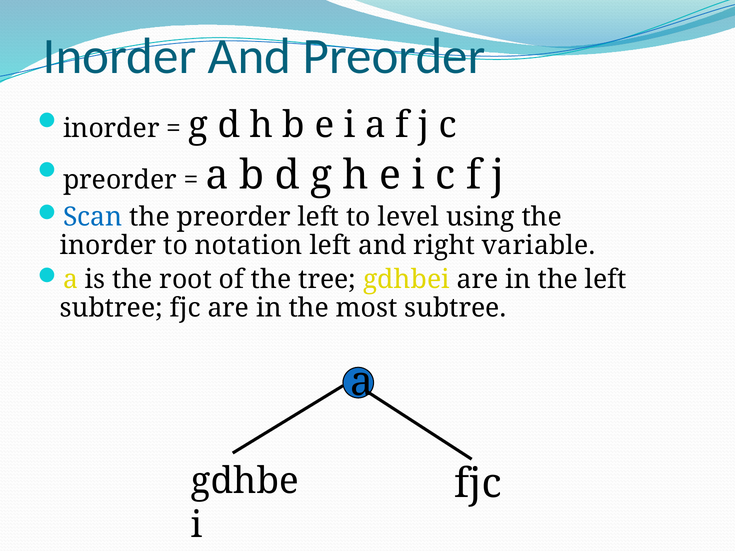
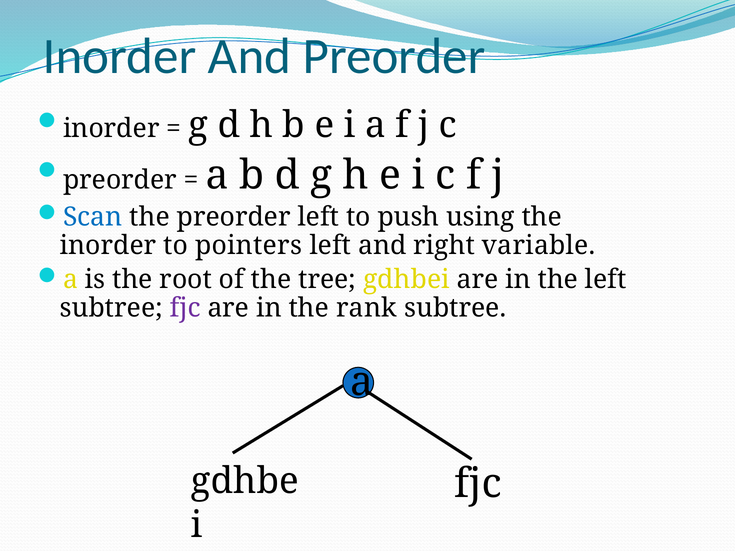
level: level -> push
notation: notation -> pointers
fjc at (185, 308) colour: black -> purple
most: most -> rank
